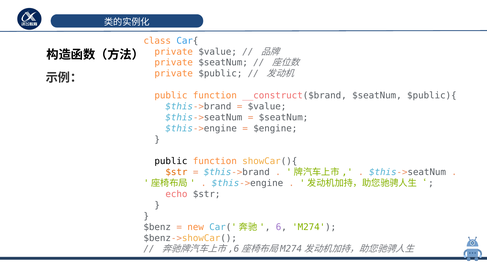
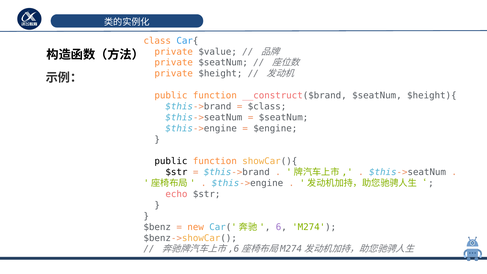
$public: $public -> $height
$public){: $public){ -> $height){
$value at (267, 106): $value -> $class
$str at (176, 172) colour: orange -> black
